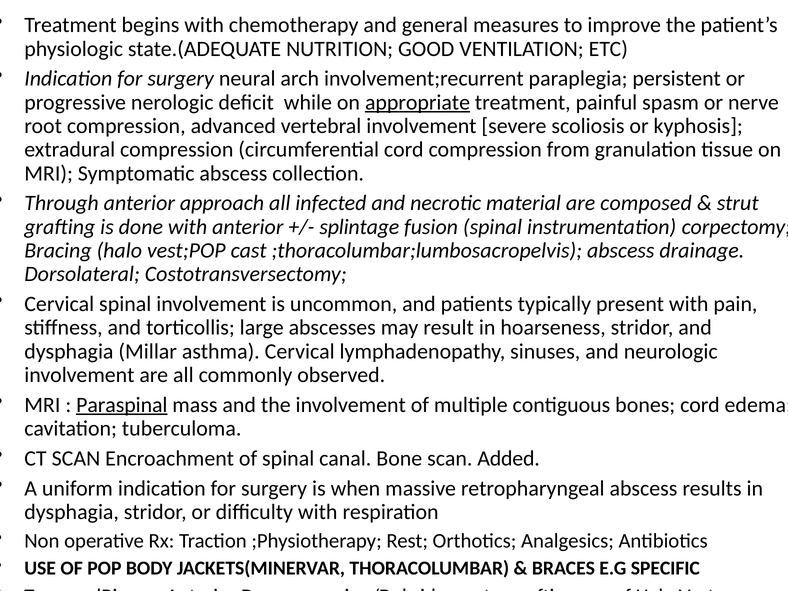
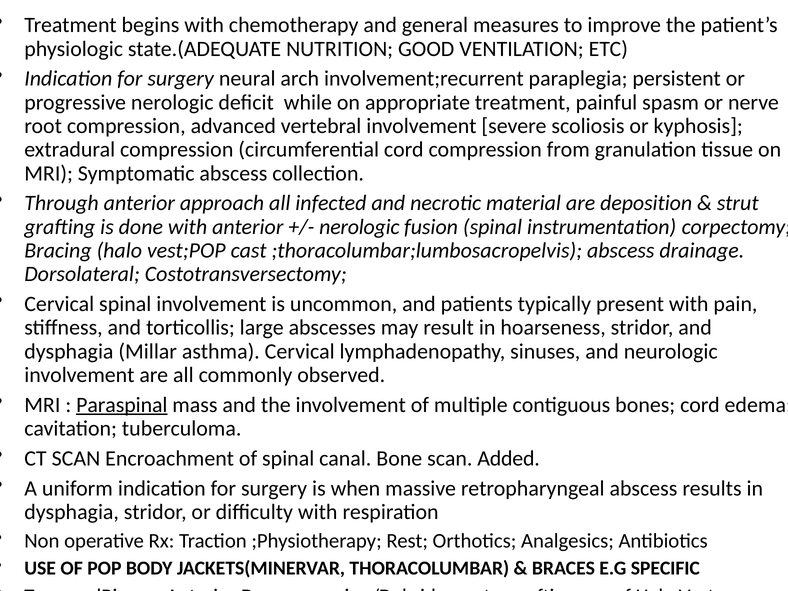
appropriate underline: present -> none
composed: composed -> deposition
splintage at (359, 227): splintage -> nerologic
